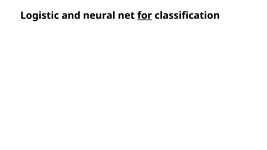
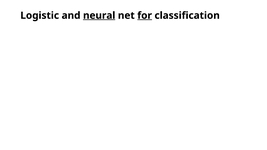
neural underline: none -> present
